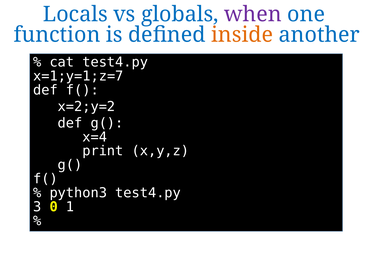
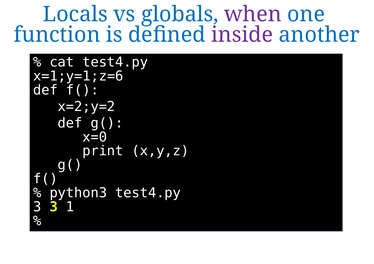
inside colour: orange -> purple
x=1;y=1;z=7: x=1;y=1;z=7 -> x=1;y=1;z=6
x=4: x=4 -> x=0
3 0: 0 -> 3
